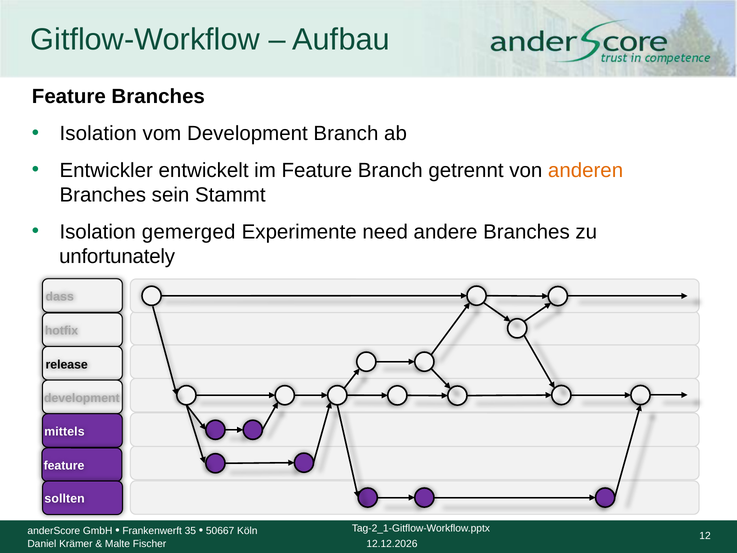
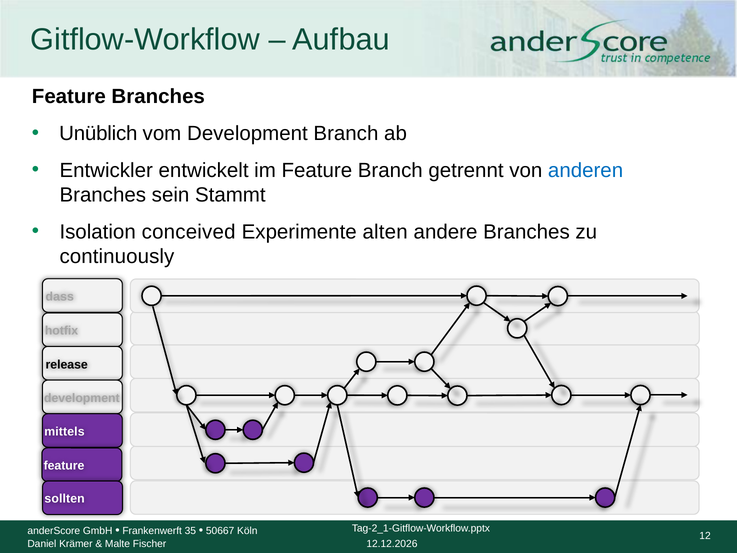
Isolation at (98, 133): Isolation -> Unüblich
anderen colour: orange -> blue
gemerged: gemerged -> conceived
need: need -> alten
unfortunately: unfortunately -> continuously
